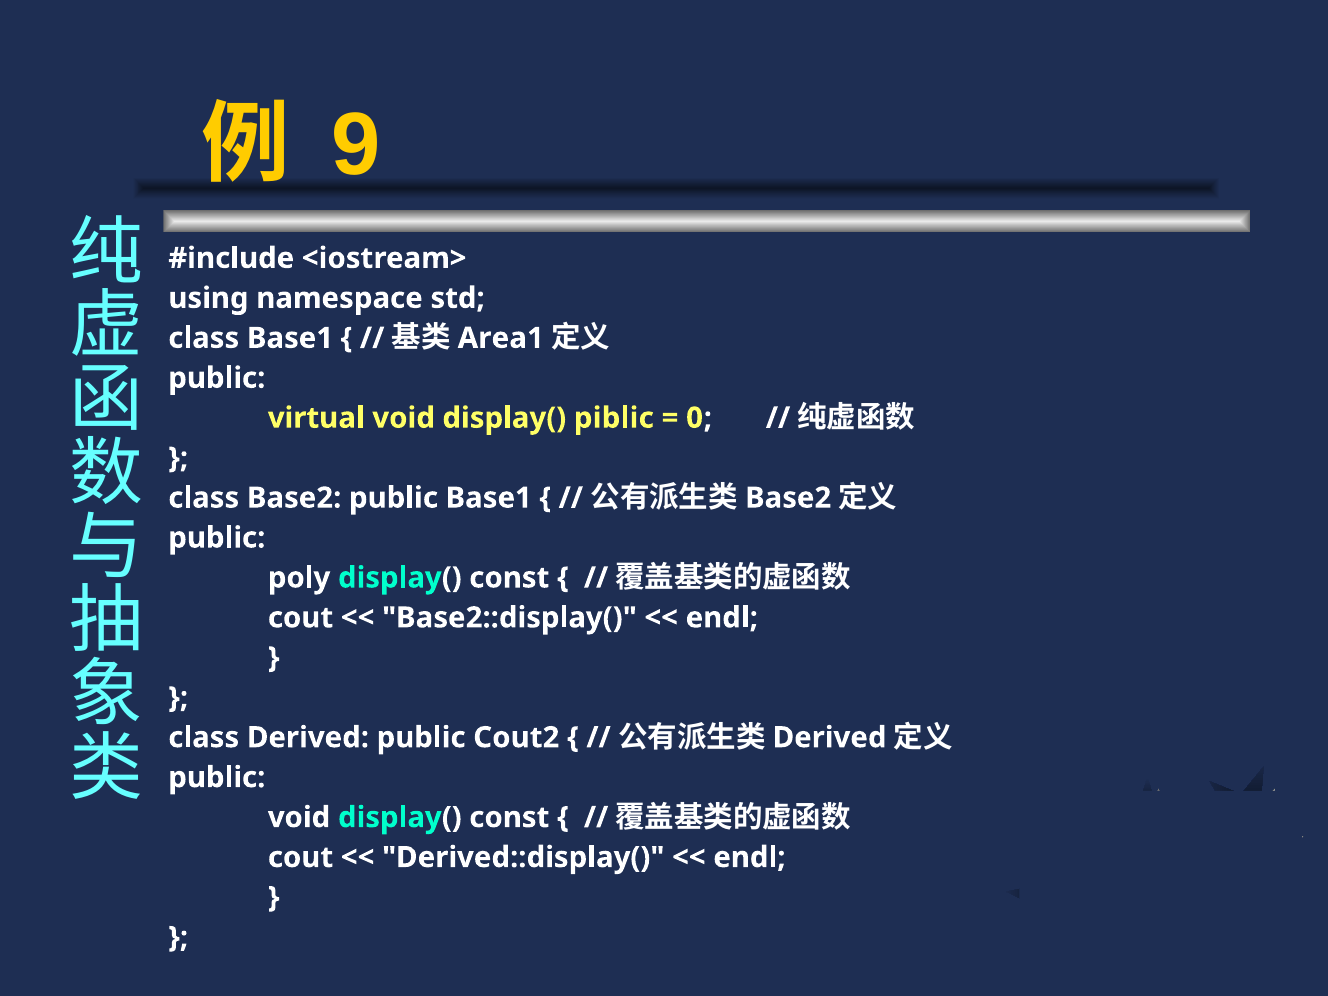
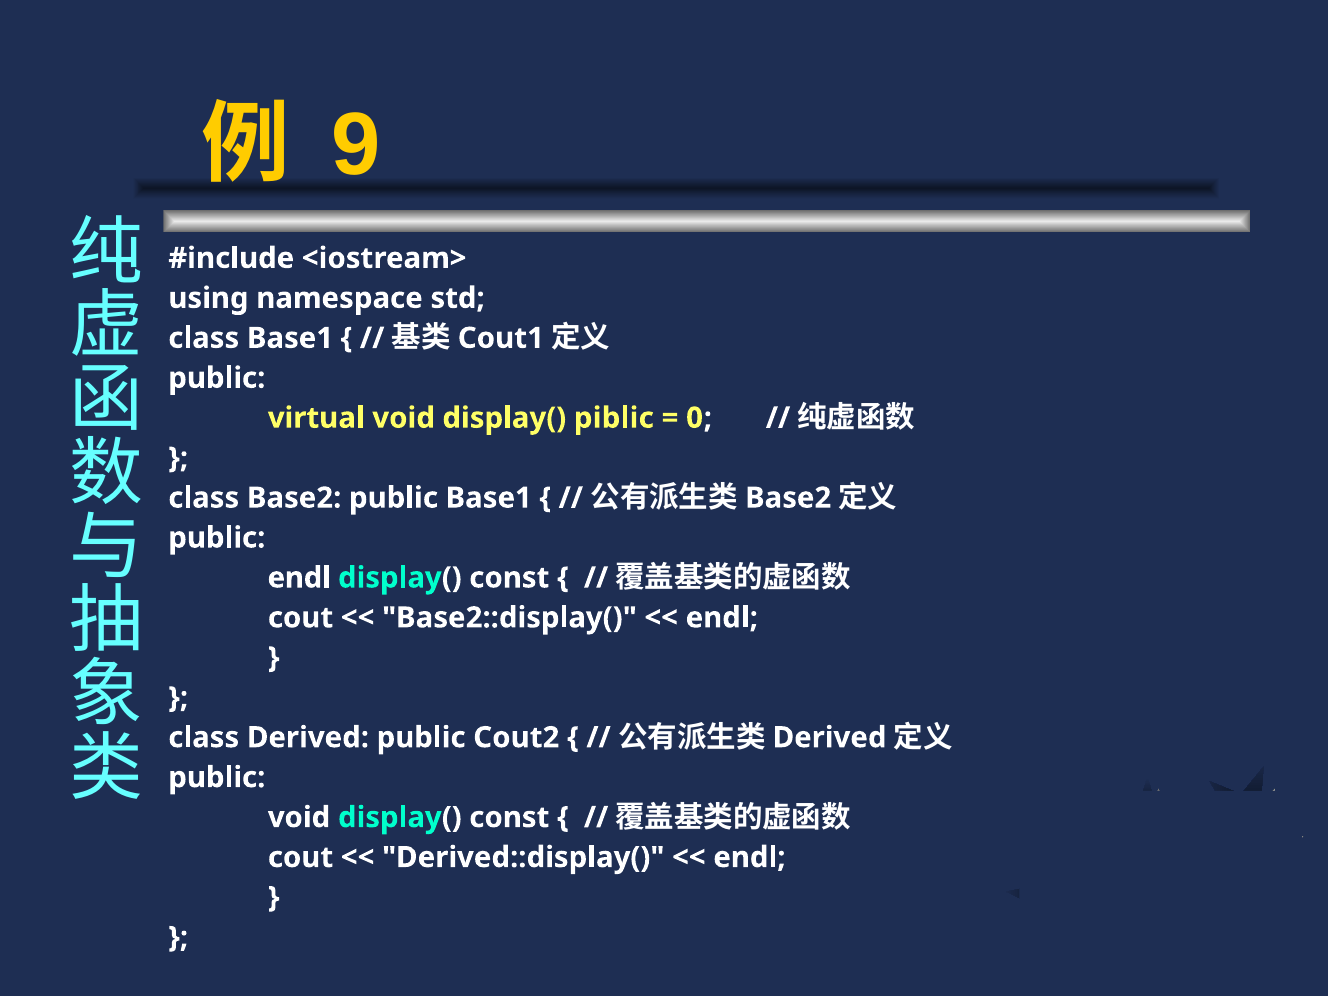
Area1: Area1 -> Cout1
poly at (299, 578): poly -> endl
